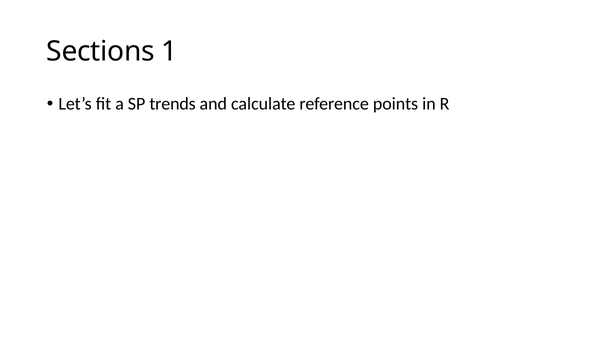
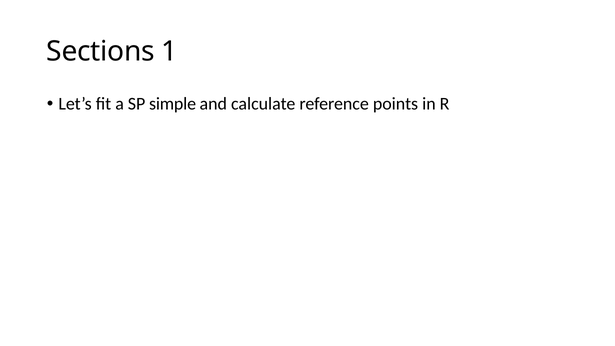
trends: trends -> simple
